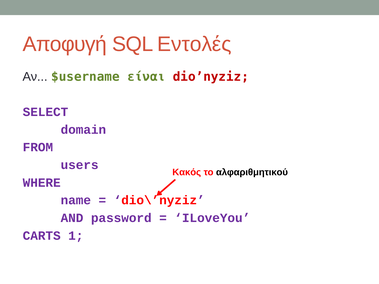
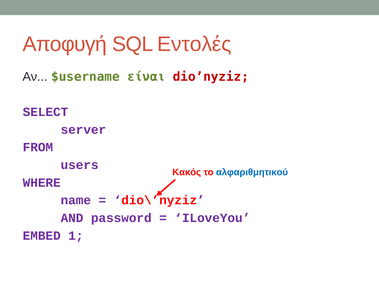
domain: domain -> server
αλφαριθμητικού colour: black -> blue
CARTS: CARTS -> EMBED
